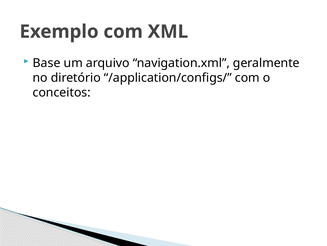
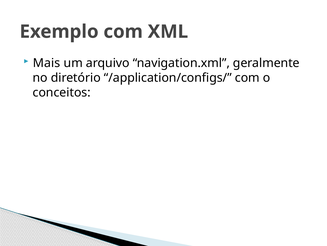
Base: Base -> Mais
